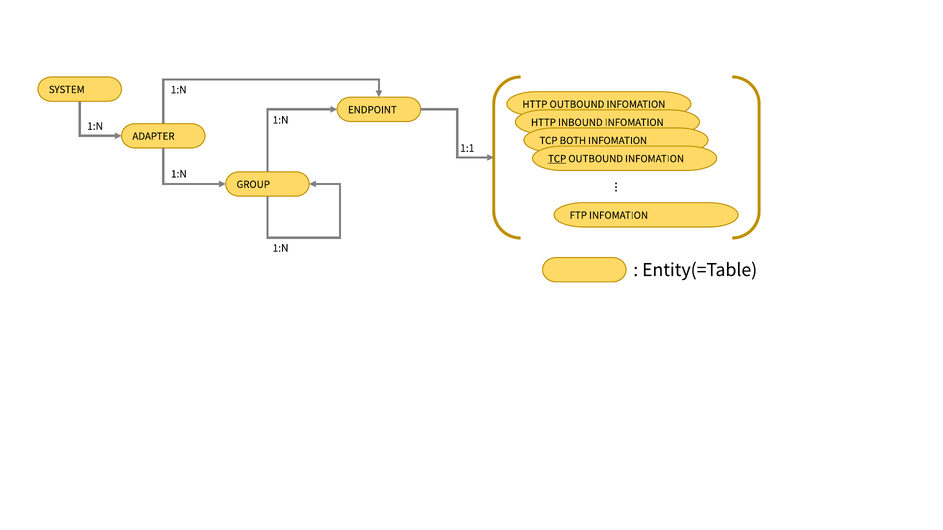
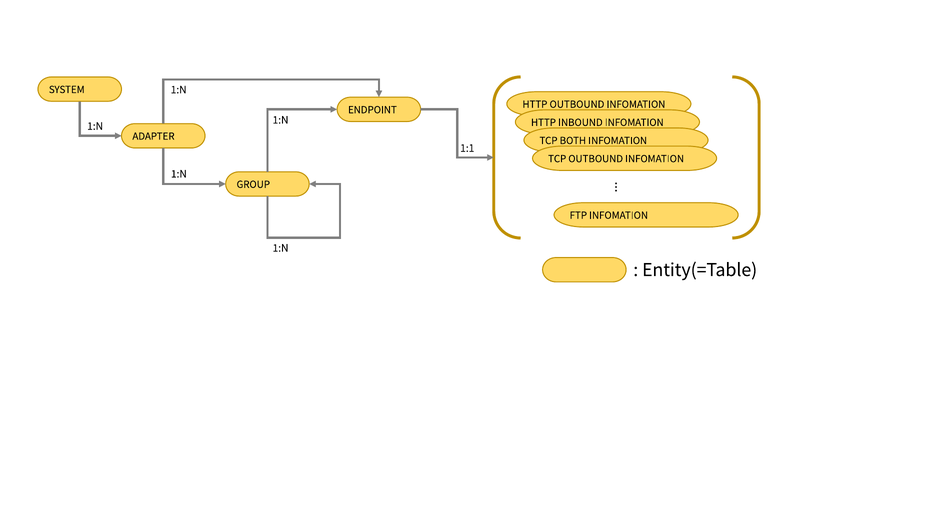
TCP at (557, 159) underline: present -> none
